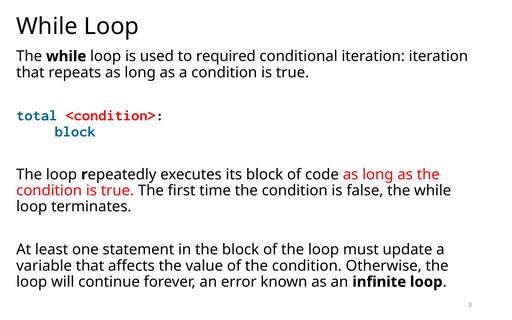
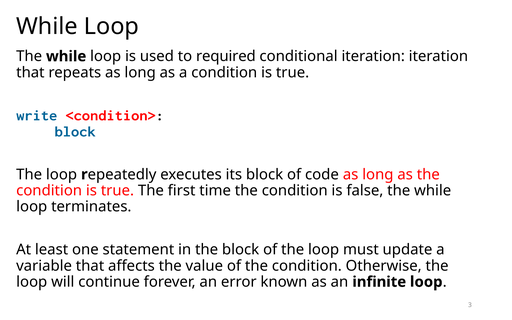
total: total -> write
